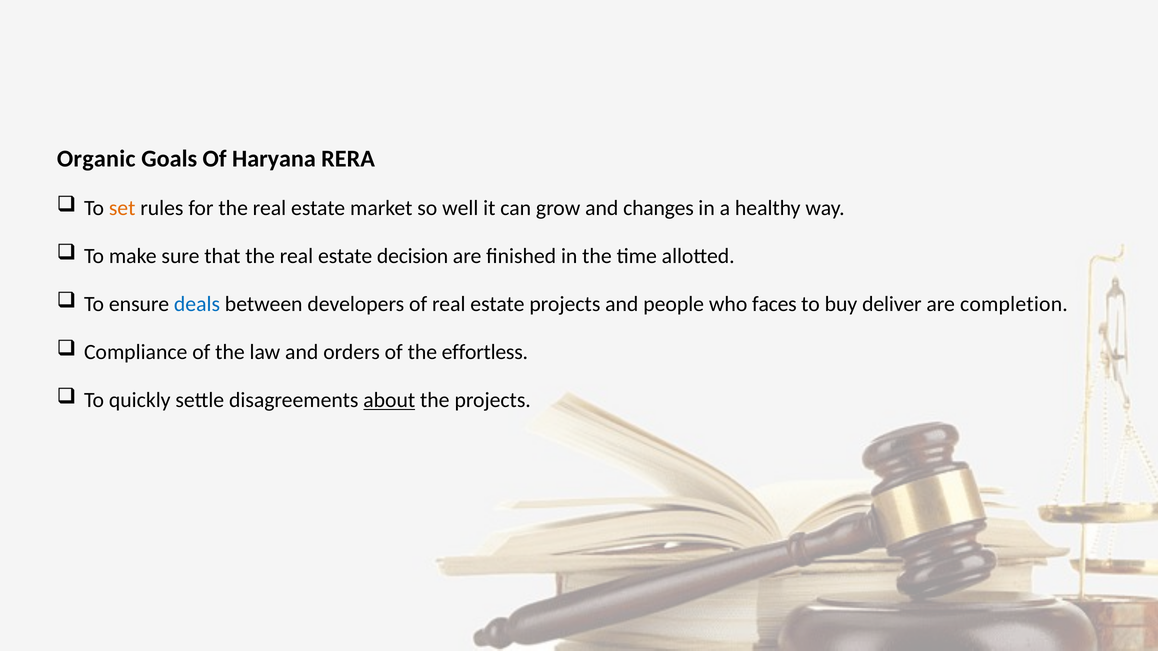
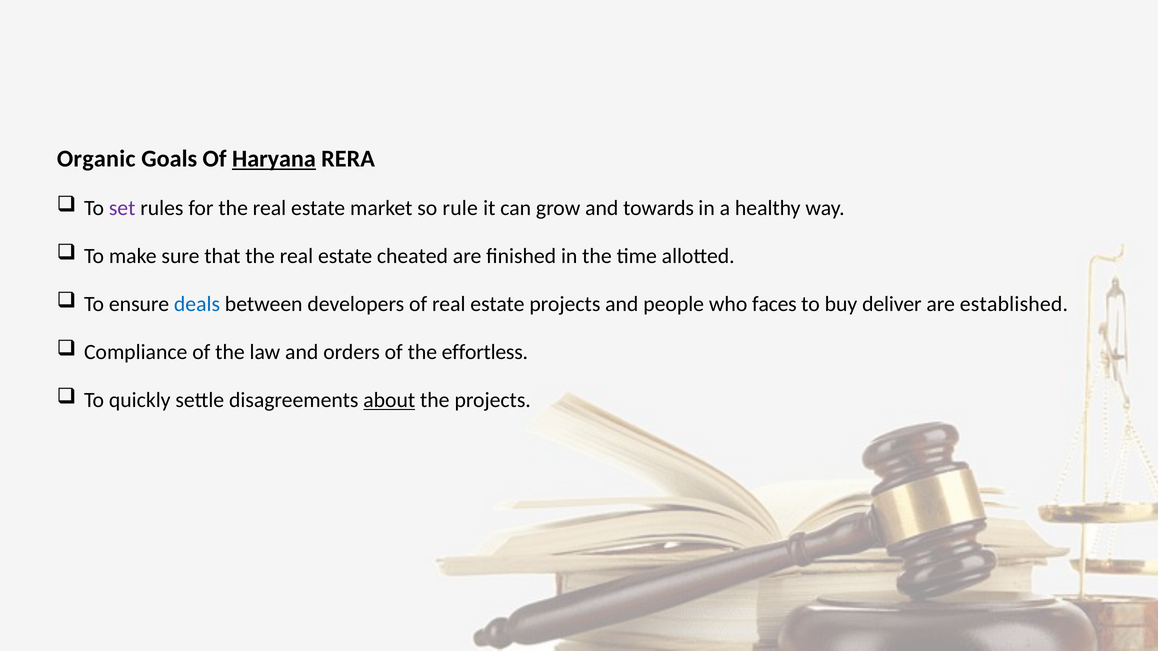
Haryana underline: none -> present
set colour: orange -> purple
well: well -> rule
changes: changes -> towards
decision: decision -> cheated
completion: completion -> established
